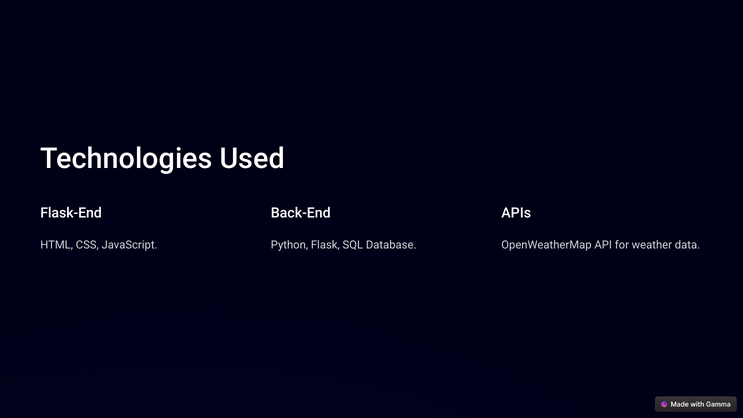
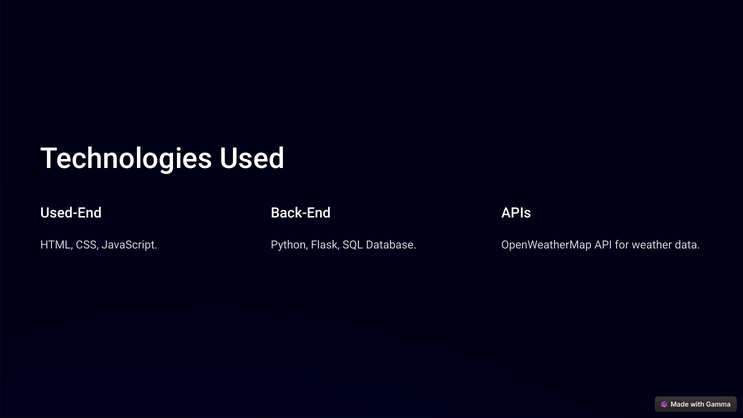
Flask-End: Flask-End -> Used-End
